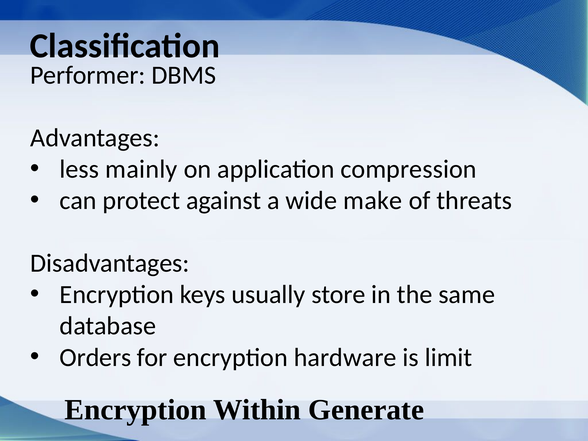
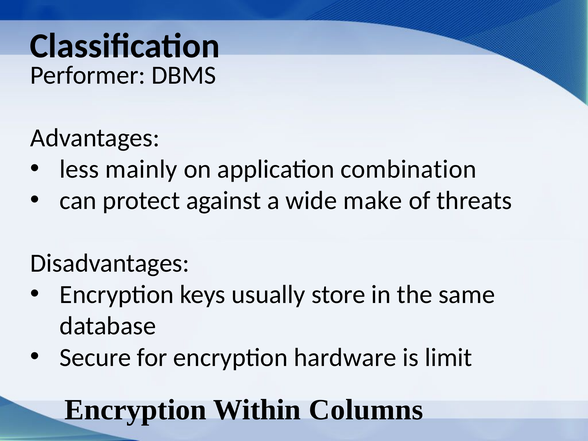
compression: compression -> combination
Orders: Orders -> Secure
Generate: Generate -> Columns
